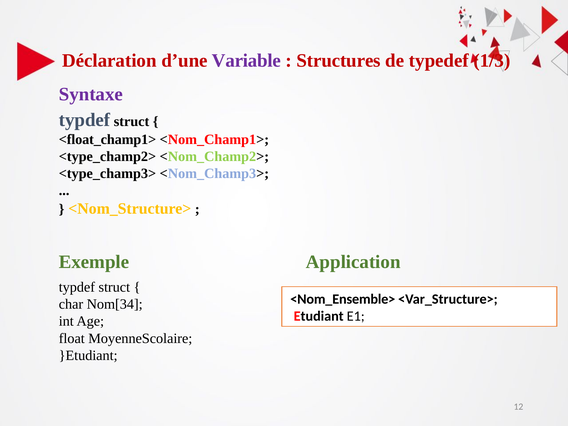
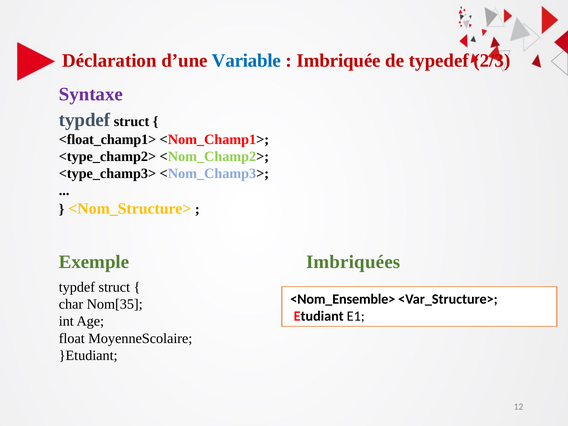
Variable colour: purple -> blue
Structures: Structures -> Imbriquée
1/3: 1/3 -> 2/3
Application: Application -> Imbriquées
Nom[34: Nom[34 -> Nom[35
